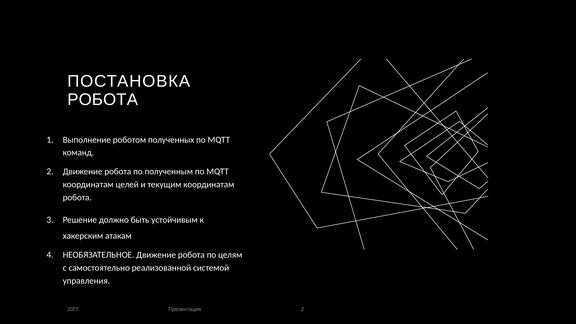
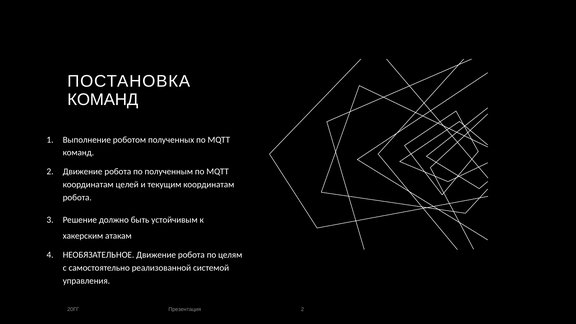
РОБОТА at (103, 99): РОБОТА -> КОМАНД
